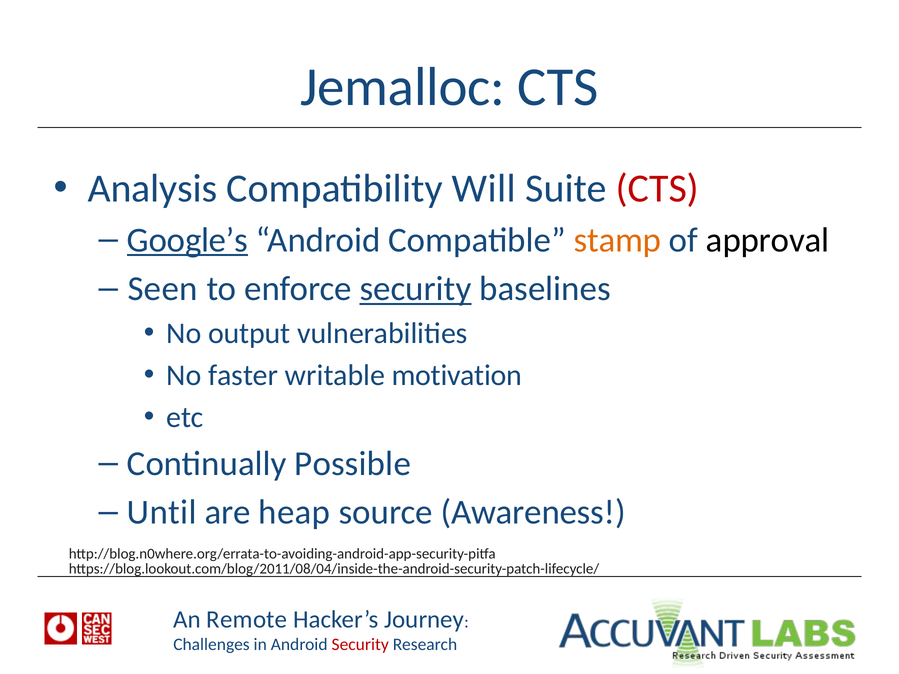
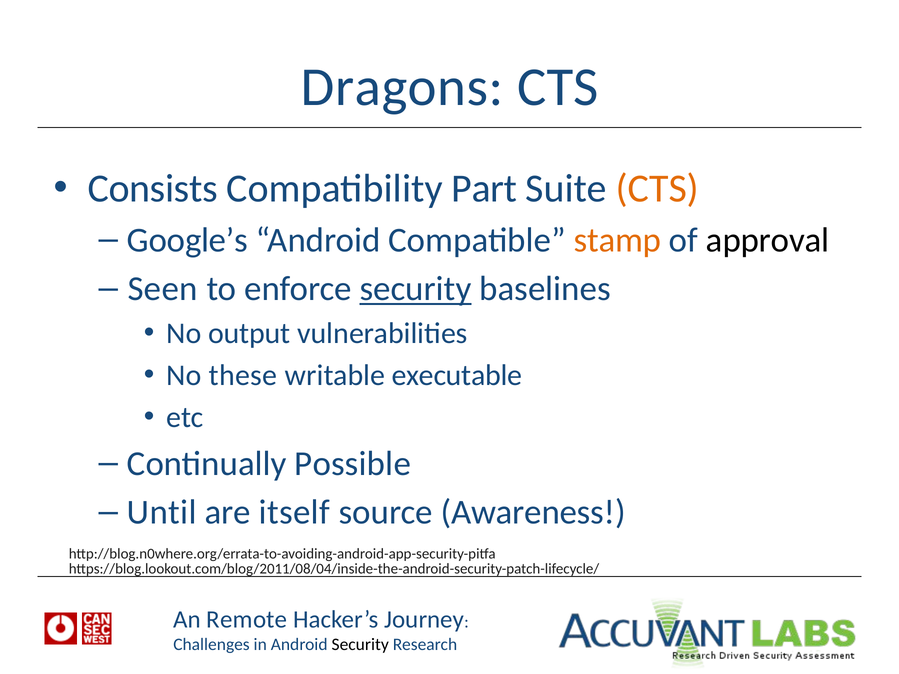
Jemalloc: Jemalloc -> Dragons
Analysis: Analysis -> Consists
Will: Will -> Part
CTS at (657, 189) colour: red -> orange
Google’s underline: present -> none
faster: faster -> these
motivation: motivation -> executable
heap: heap -> itself
Security at (360, 645) colour: red -> black
